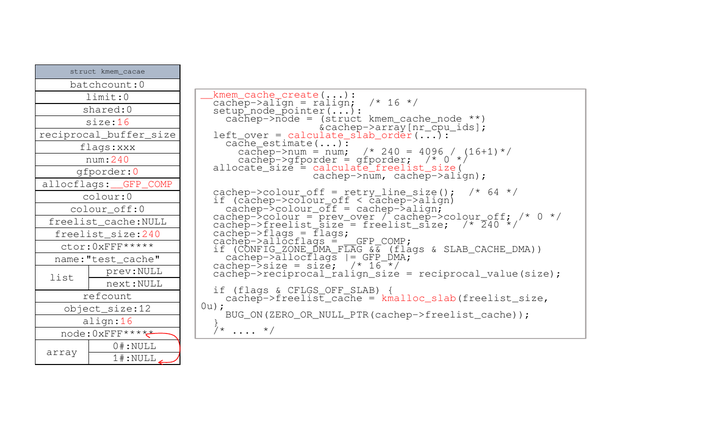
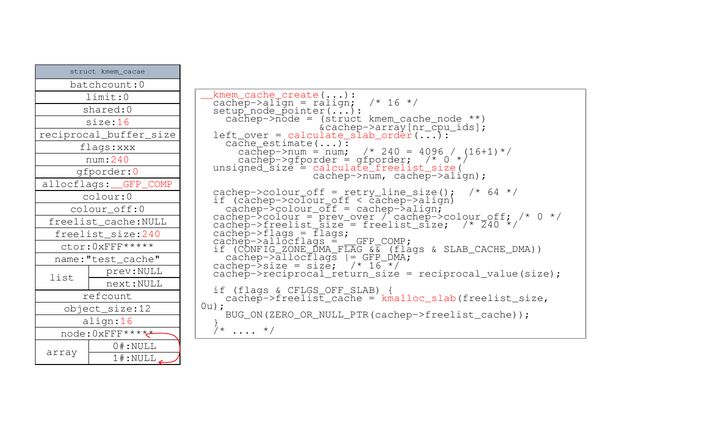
allocate_size: allocate_size -> unsigned_size
cachep->reciprocal_ralign_size: cachep->reciprocal_ralign_size -> cachep->reciprocal_return_size
